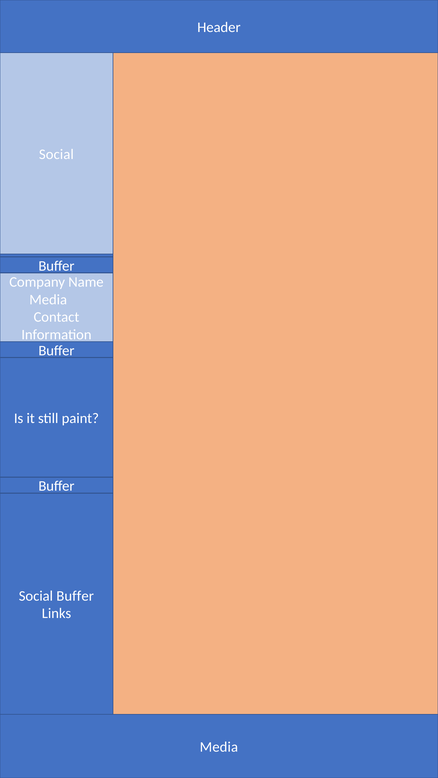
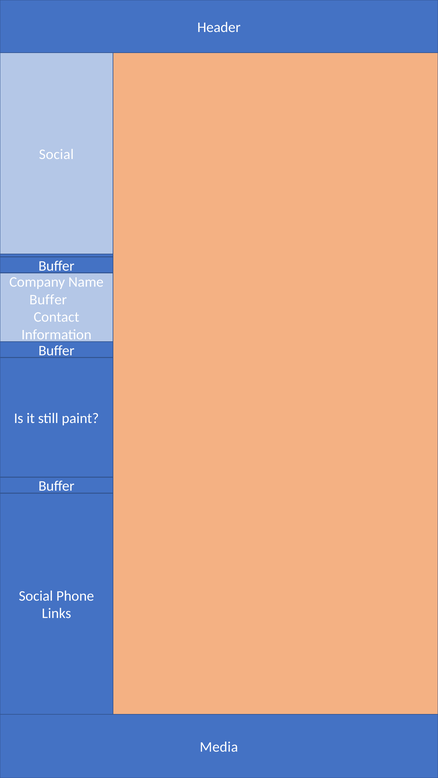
Media at (48, 300): Media -> Buffer
Buffer at (75, 596): Buffer -> Phone
